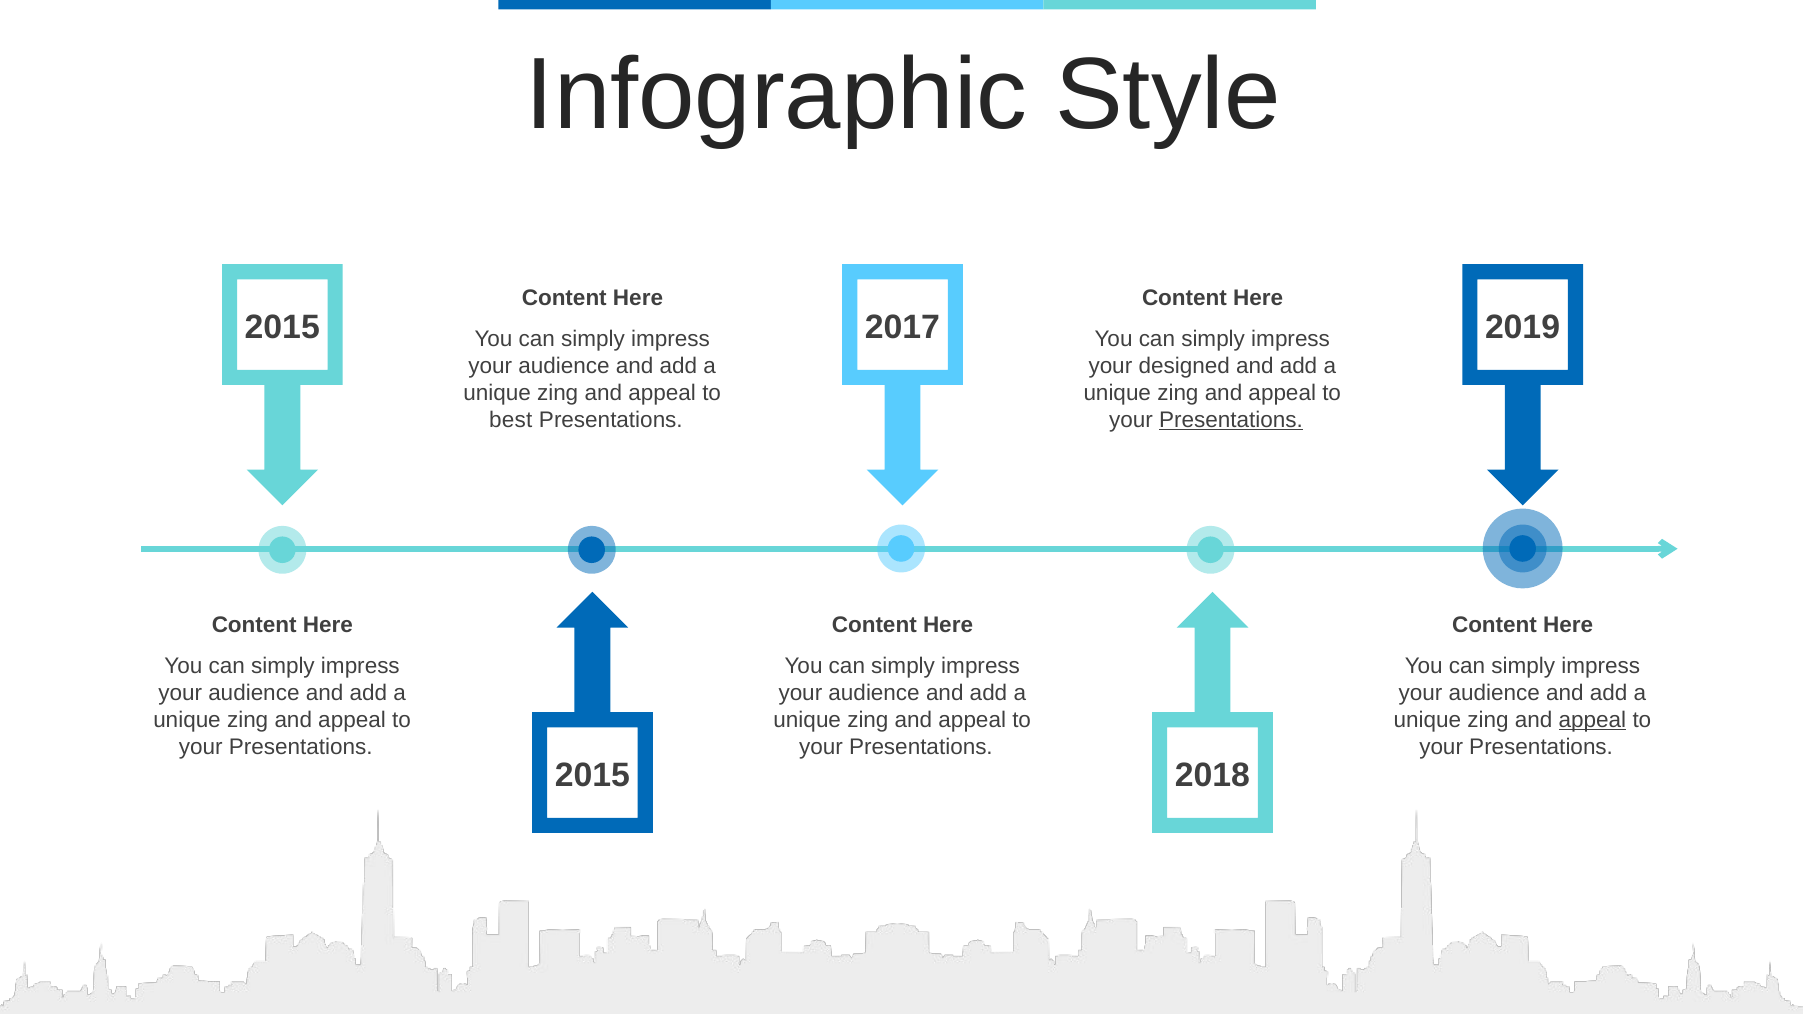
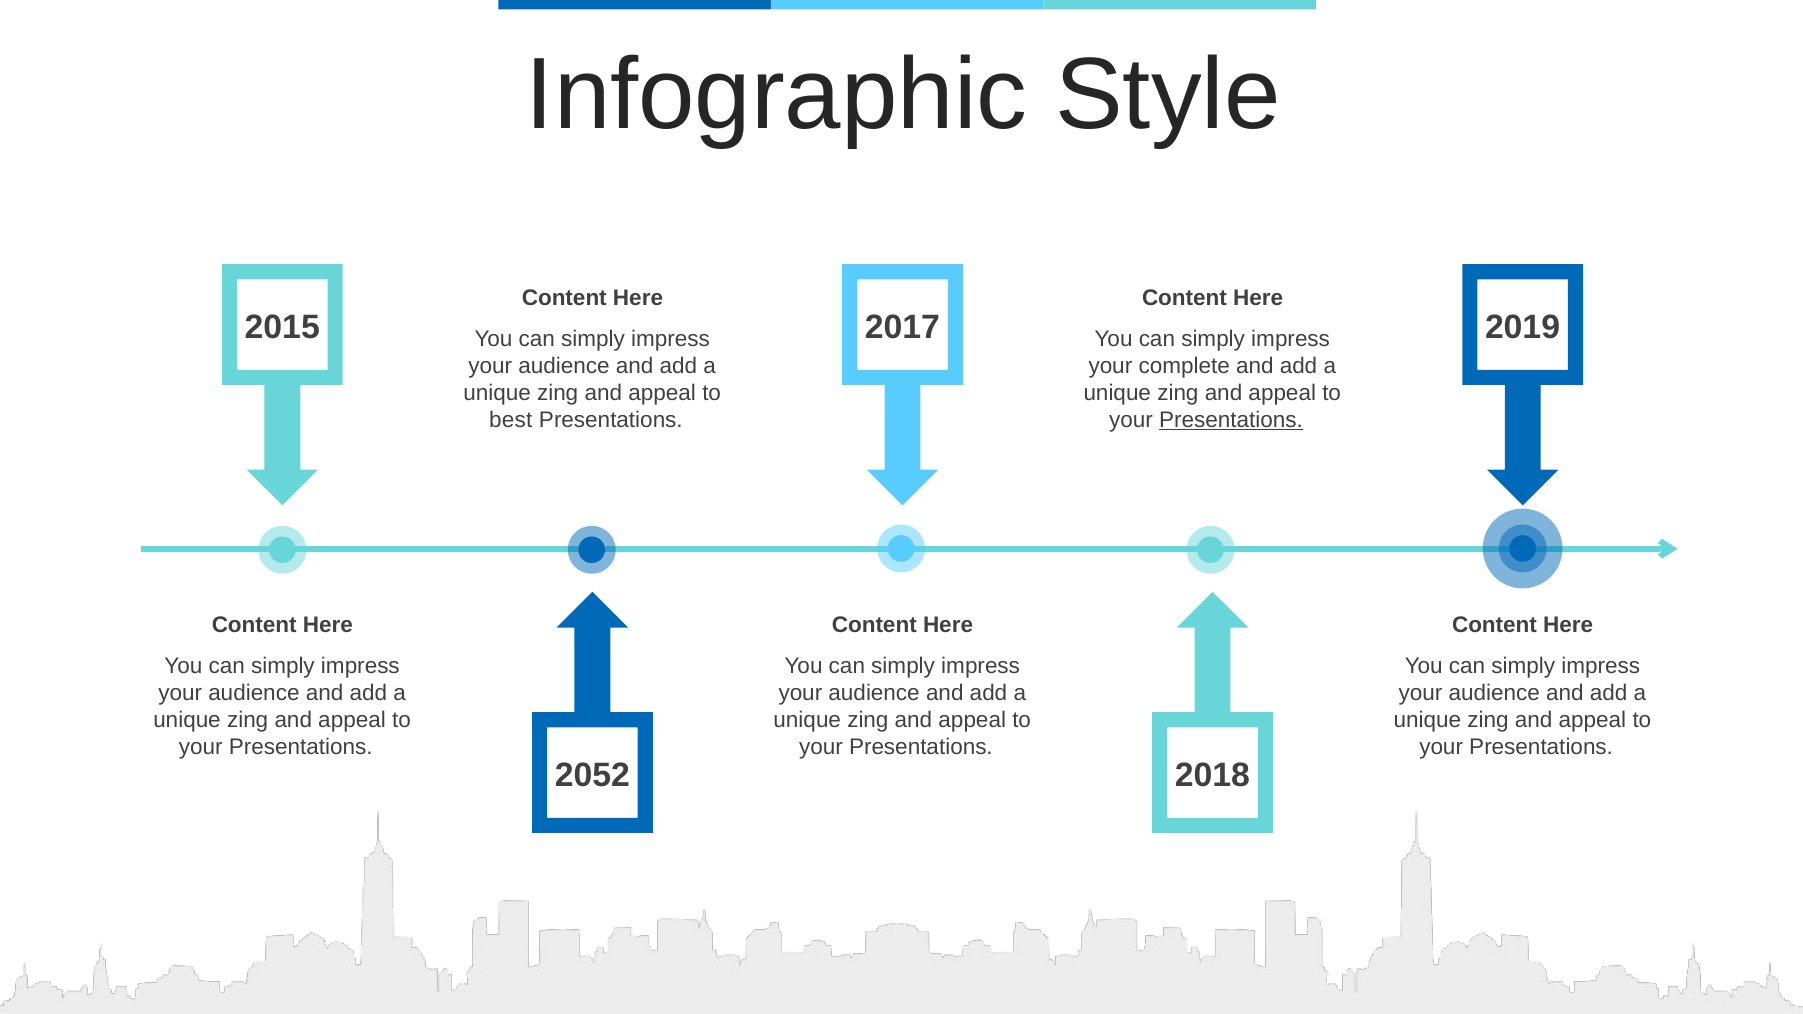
designed: designed -> complete
appeal at (1592, 720) underline: present -> none
2015 at (592, 775): 2015 -> 2052
